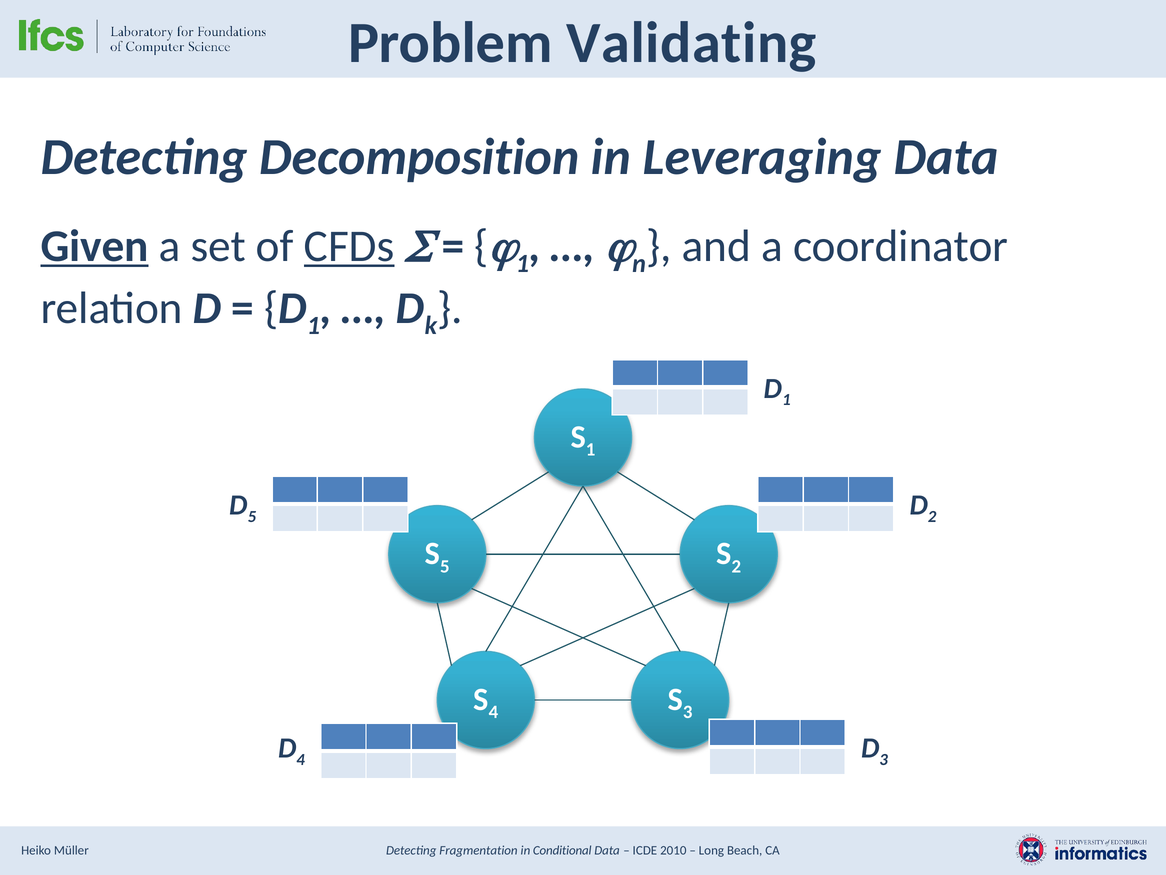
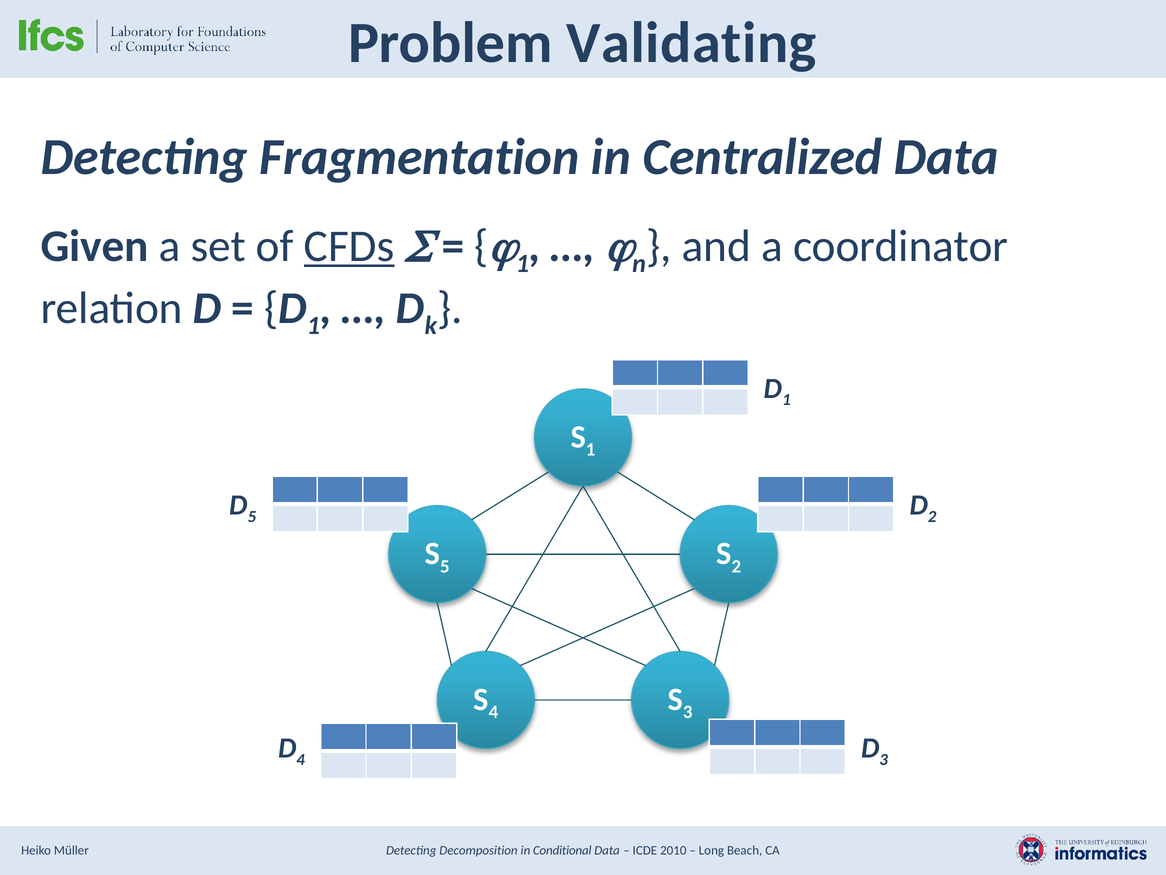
Decomposition: Decomposition -> Fragmentation
Leveraging: Leveraging -> Centralized
Given underline: present -> none
Fragmentation: Fragmentation -> Decomposition
